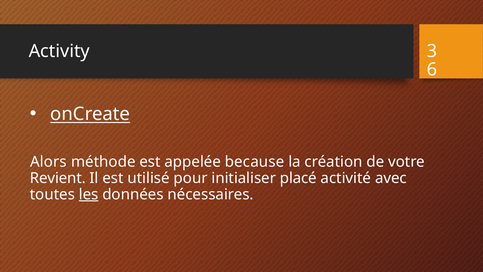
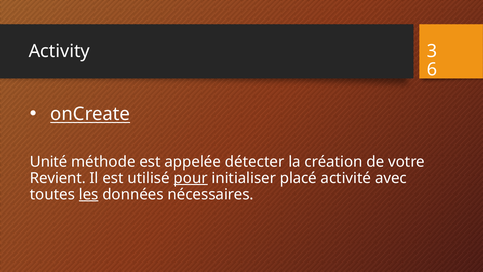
Alors: Alors -> Unité
because: because -> détecter
pour underline: none -> present
